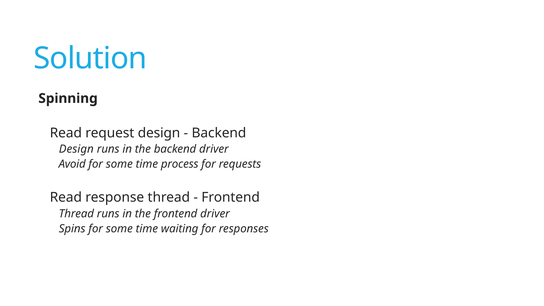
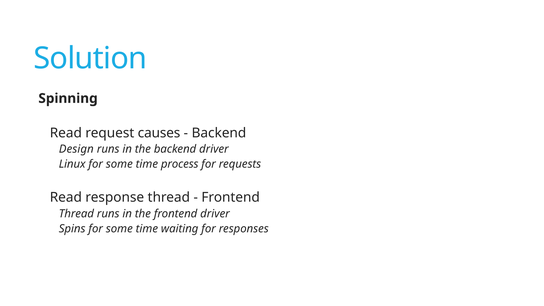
request design: design -> causes
Avoid: Avoid -> Linux
